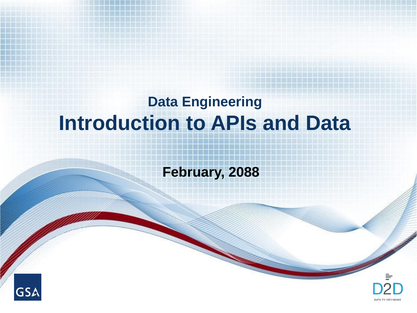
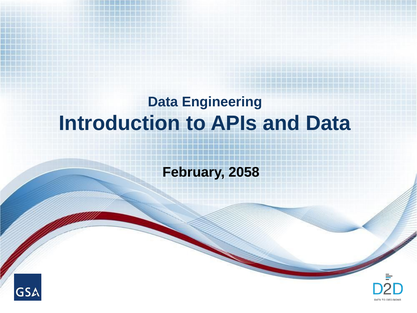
2088: 2088 -> 2058
